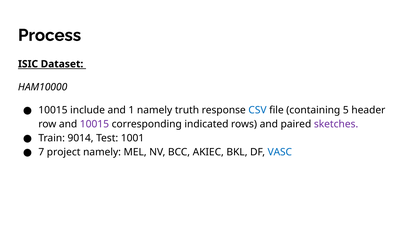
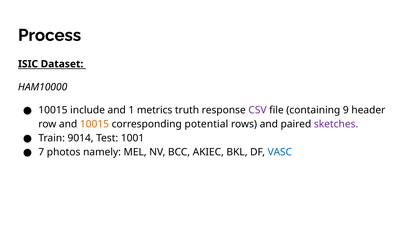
1 namely: namely -> metrics
CSV colour: blue -> purple
5: 5 -> 9
10015 at (94, 124) colour: purple -> orange
indicated: indicated -> potential
project: project -> photos
